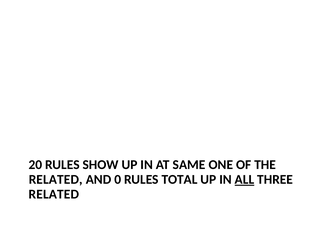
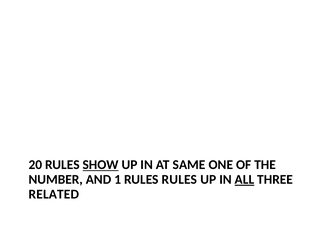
SHOW underline: none -> present
RELATED at (56, 180): RELATED -> NUMBER
0: 0 -> 1
RULES TOTAL: TOTAL -> RULES
